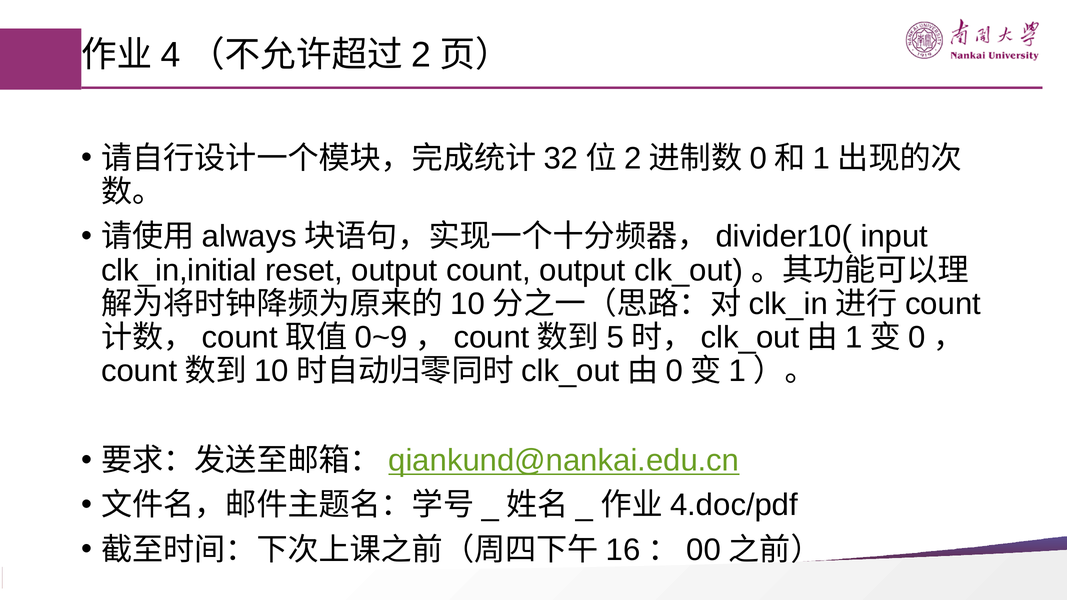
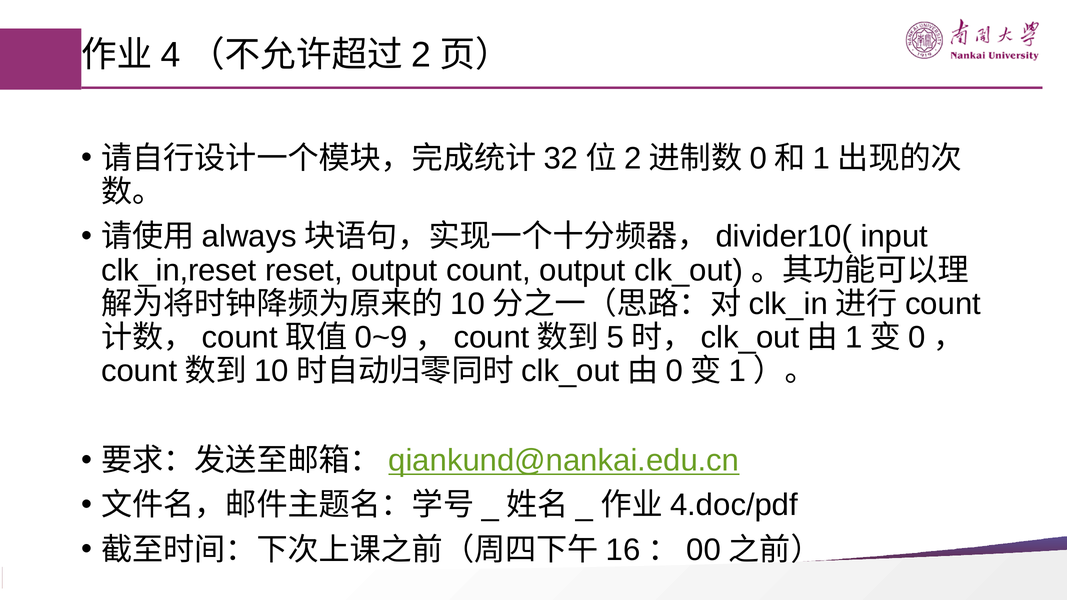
clk_in,initial: clk_in,initial -> clk_in,reset
